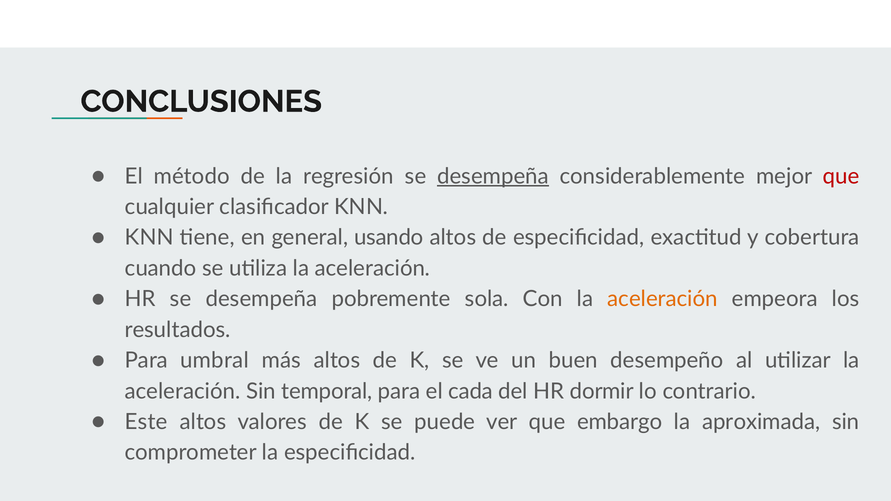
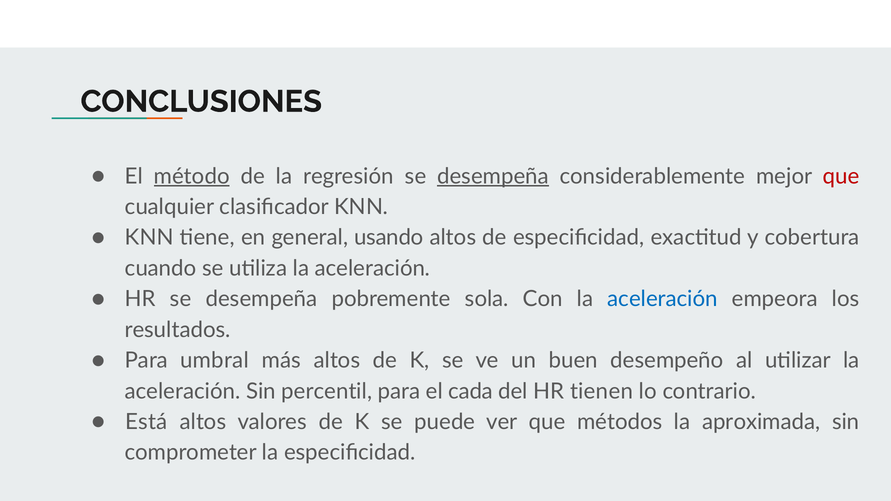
método underline: none -> present
aceleración at (663, 299) colour: orange -> blue
temporal: temporal -> percentil
dormir: dormir -> tienen
Este: Este -> Está
embargo: embargo -> métodos
